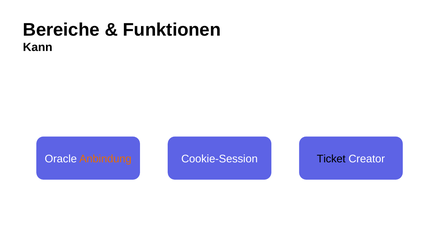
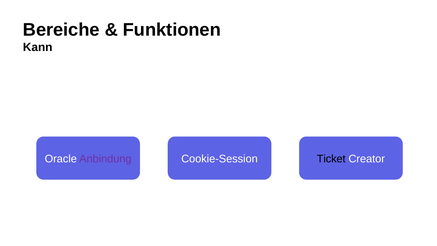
Anbindung colour: orange -> purple
